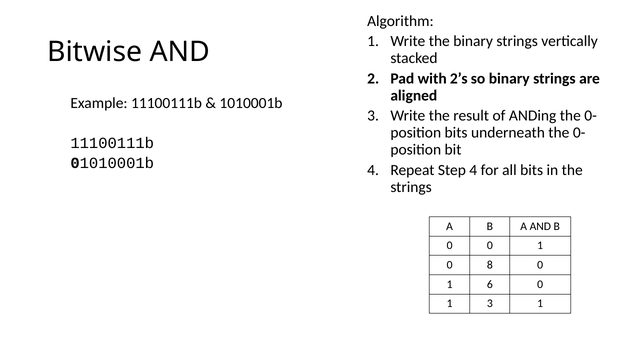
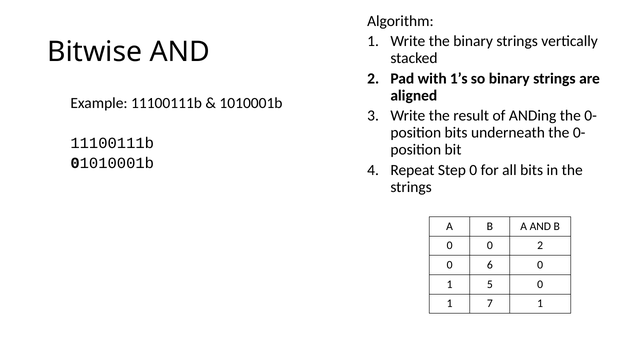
2’s: 2’s -> 1’s
Step 4: 4 -> 0
0 0 1: 1 -> 2
8: 8 -> 6
6: 6 -> 5
1 3: 3 -> 7
